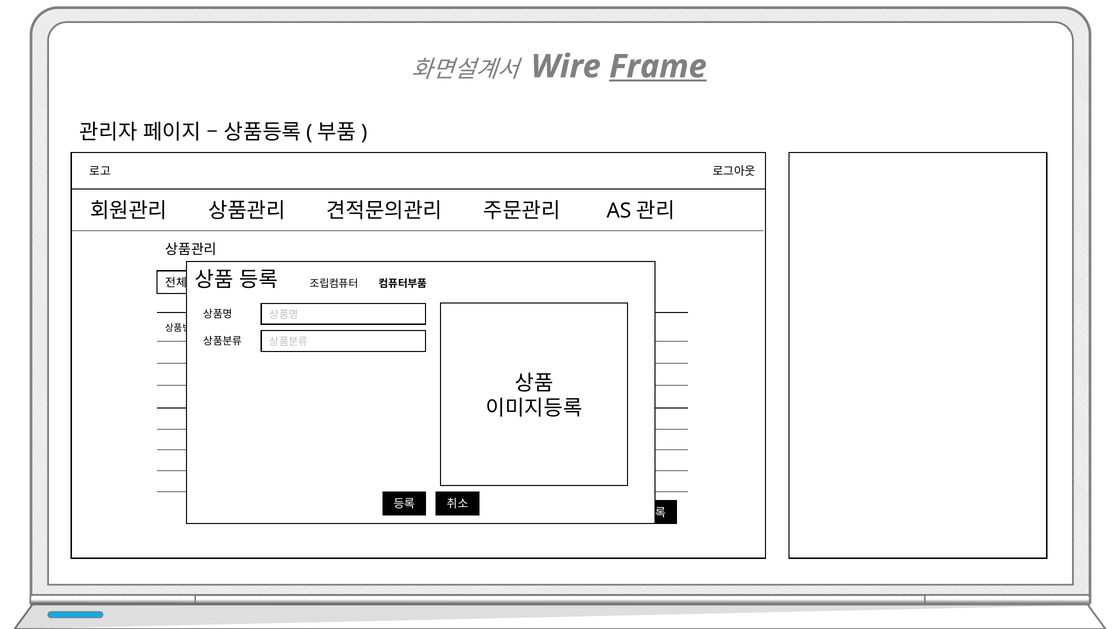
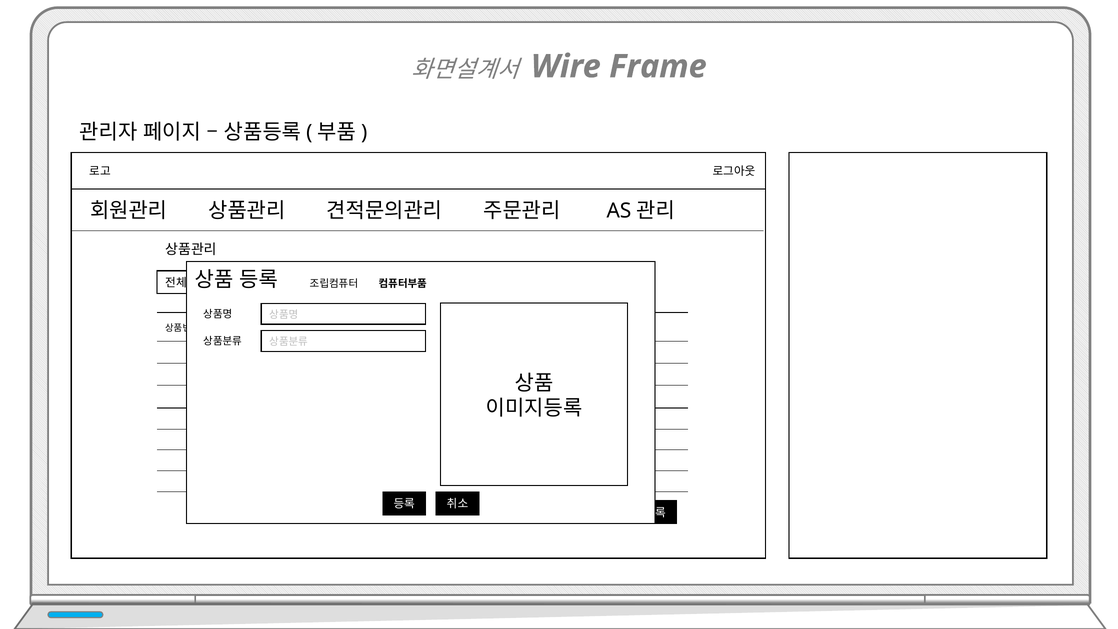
Frame underline: present -> none
